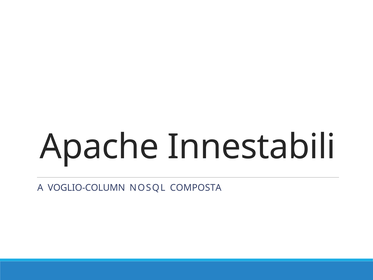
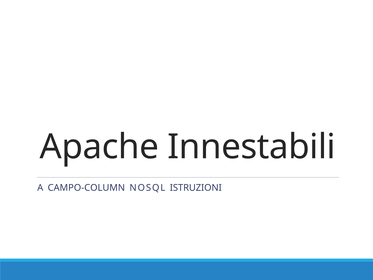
VOGLIO-COLUMN: VOGLIO-COLUMN -> CAMPO-COLUMN
COMPOSTA: COMPOSTA -> ISTRUZIONI
